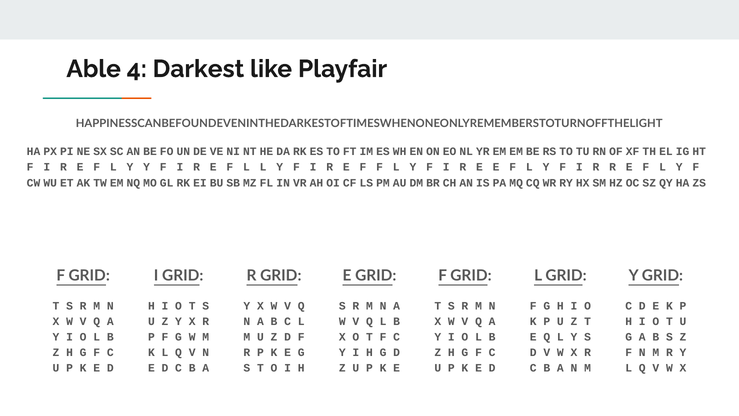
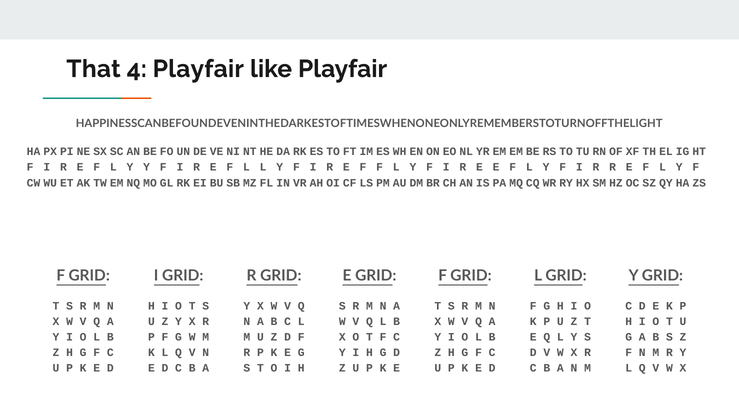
Able: Able -> That
4 Darkest: Darkest -> Playfair
